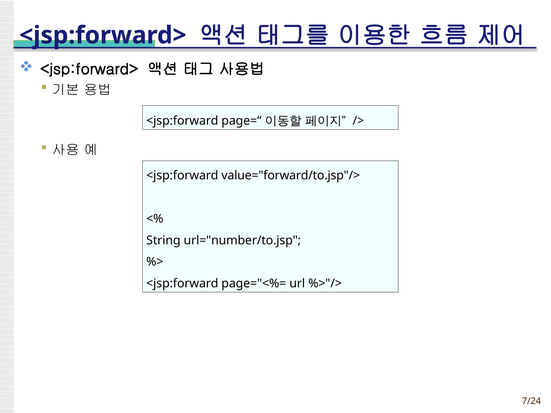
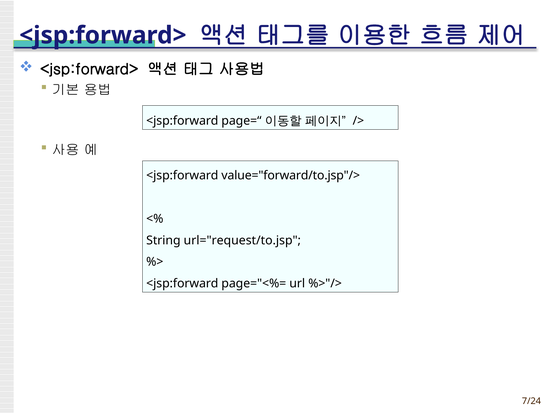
url="number/to.jsp: url="number/to.jsp -> url="request/to.jsp
